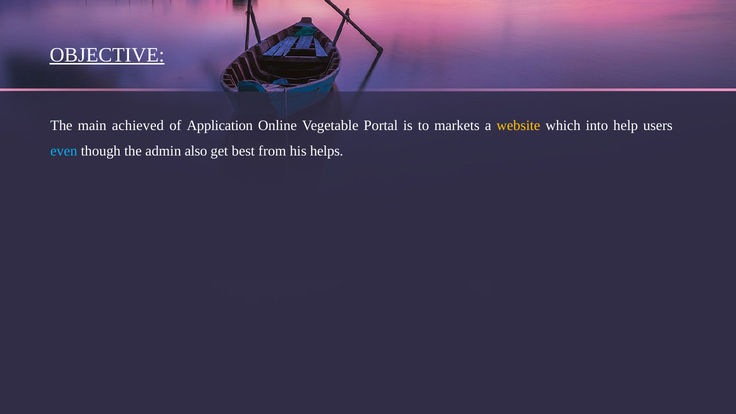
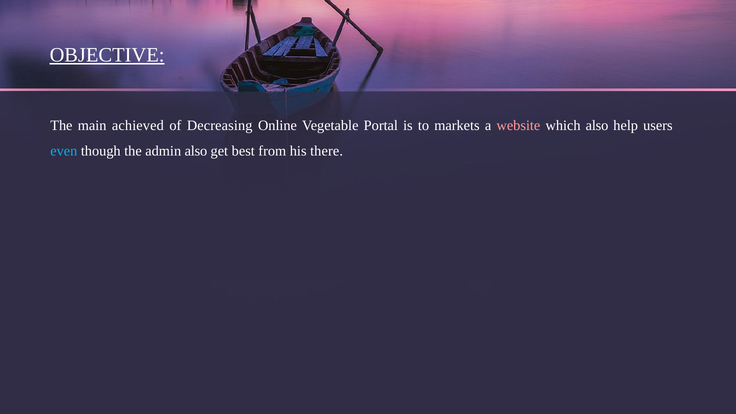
Application: Application -> Decreasing
website colour: yellow -> pink
which into: into -> also
helps: helps -> there
